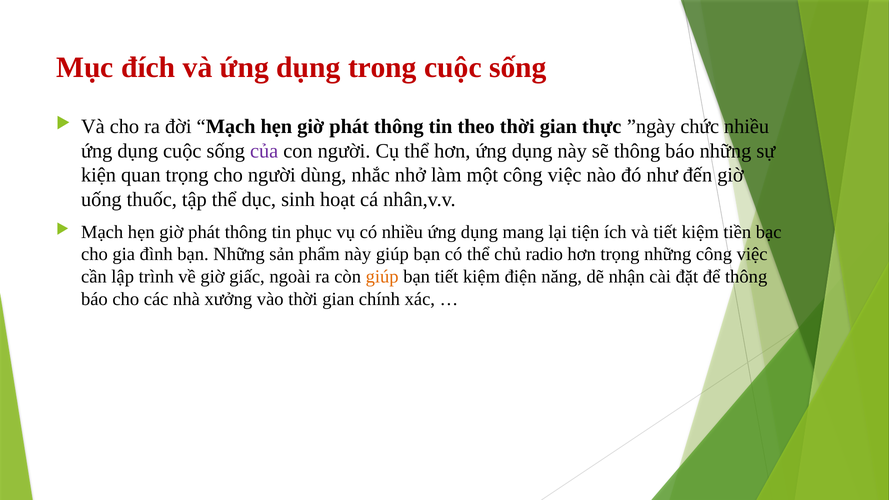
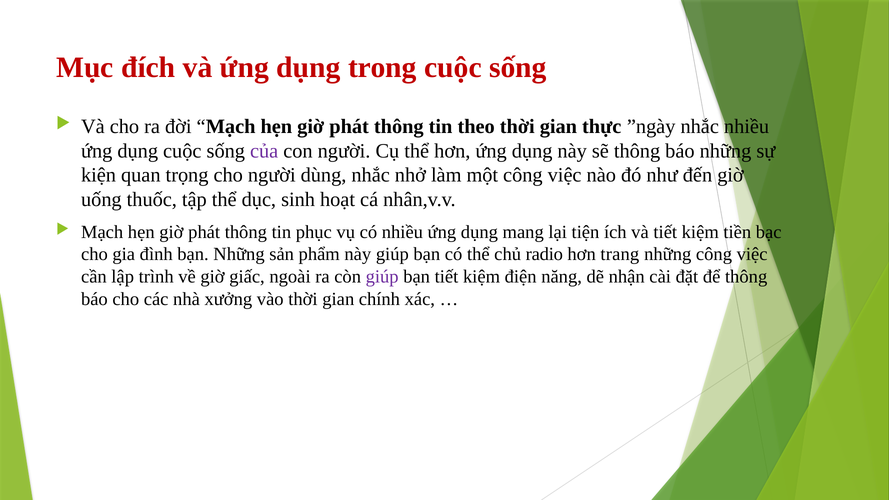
”ngày chức: chức -> nhắc
hơn trọng: trọng -> trang
giúp at (382, 277) colour: orange -> purple
